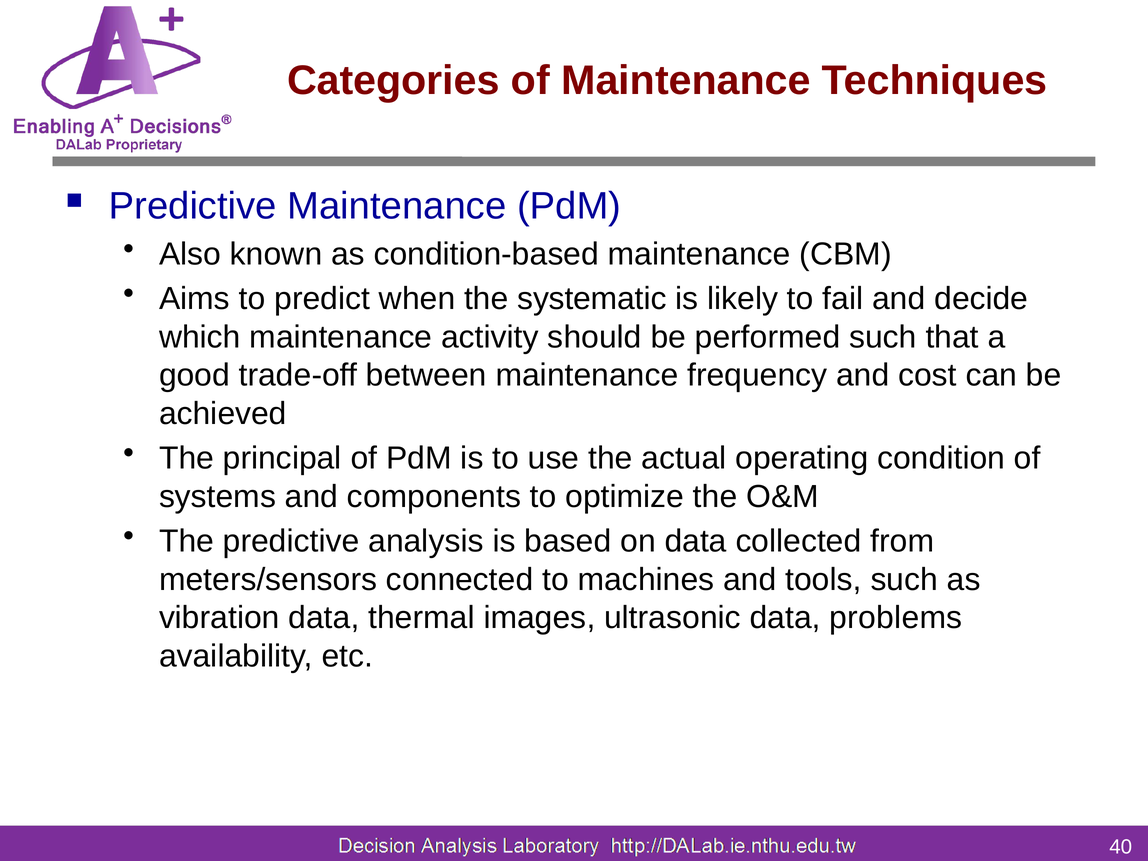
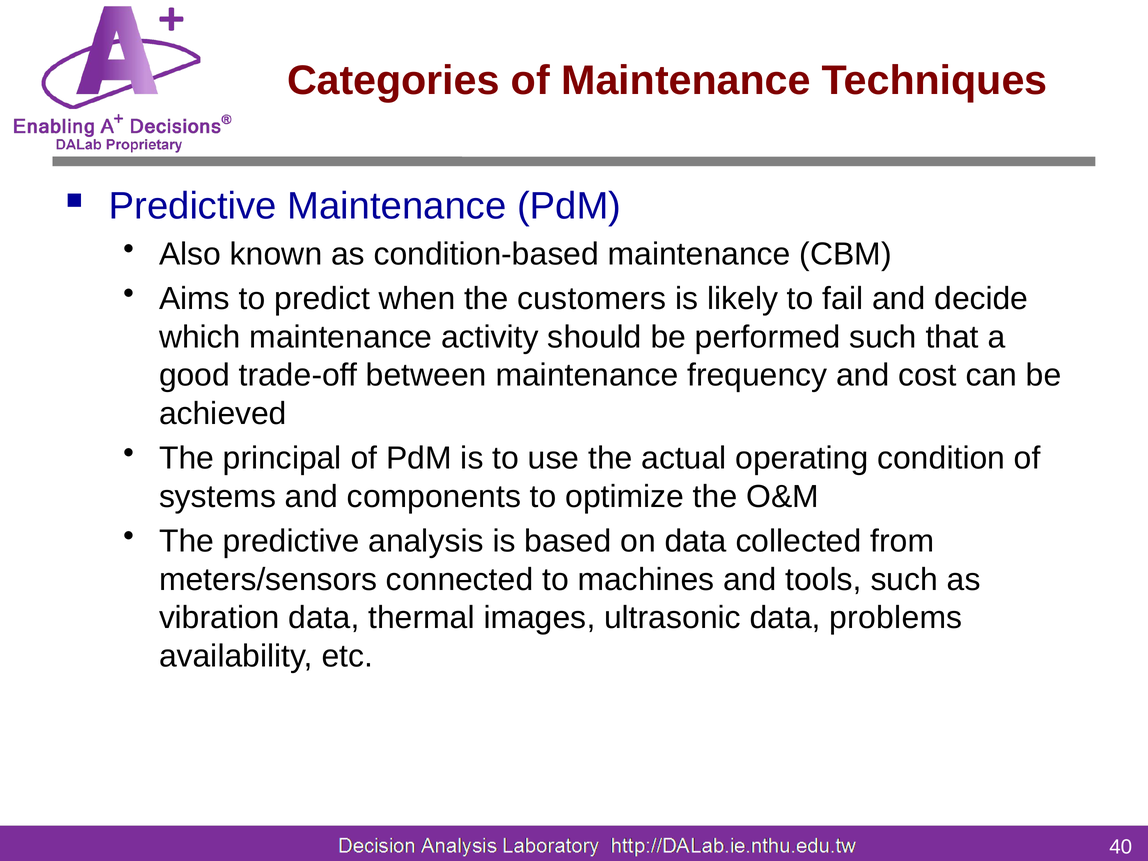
systematic: systematic -> customers
